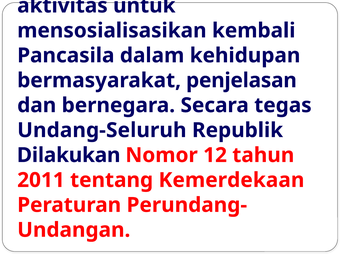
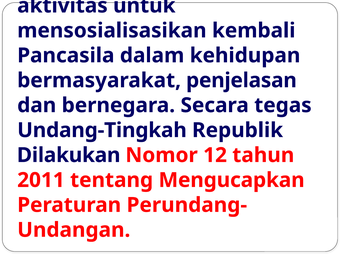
Undang-Seluruh: Undang-Seluruh -> Undang-Tingkah
Kemerdekaan: Kemerdekaan -> Mengucapkan
